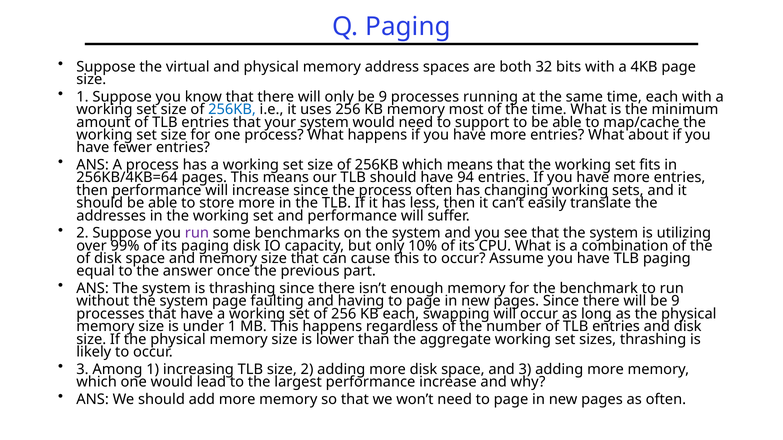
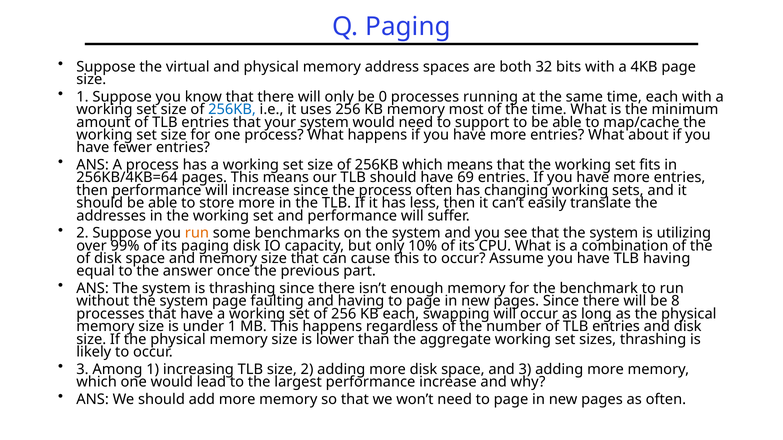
only be 9: 9 -> 0
94: 94 -> 69
run at (197, 233) colour: purple -> orange
TLB paging: paging -> having
will be 9: 9 -> 8
